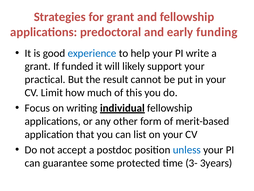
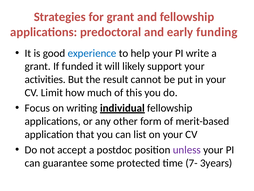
practical: practical -> activities
unless colour: blue -> purple
3-: 3- -> 7-
